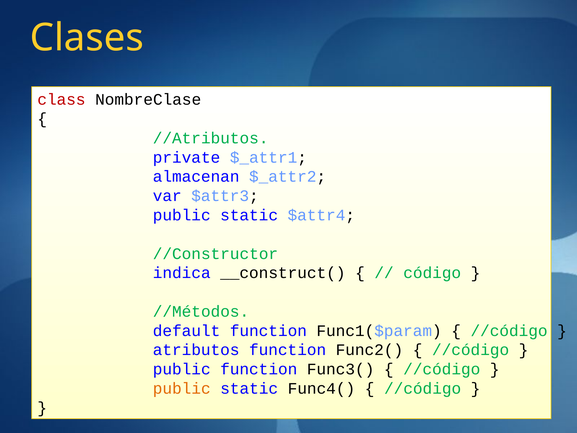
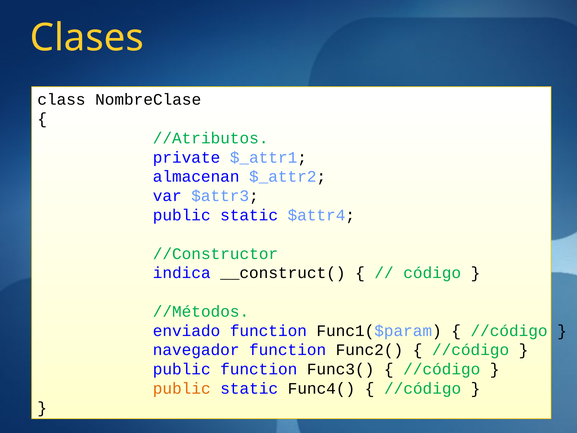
class colour: red -> black
default: default -> enviado
atributos: atributos -> navegador
